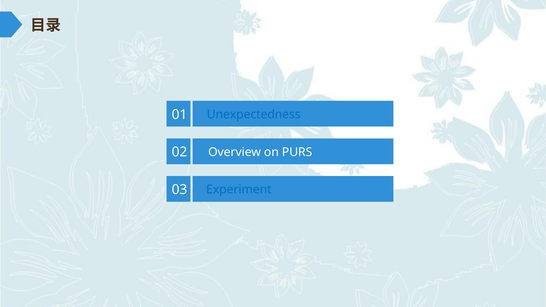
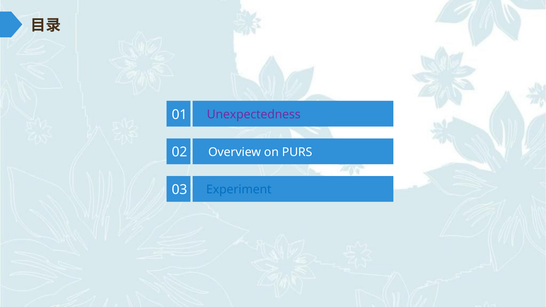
Unexpectedness colour: blue -> purple
